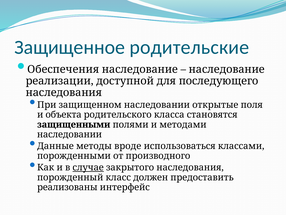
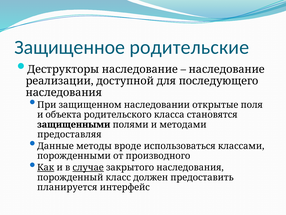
Обеспечения: Обеспечения -> Деструкторы
наследовании at (69, 134): наследовании -> предоставляя
Как underline: none -> present
реализованы: реализованы -> планируется
